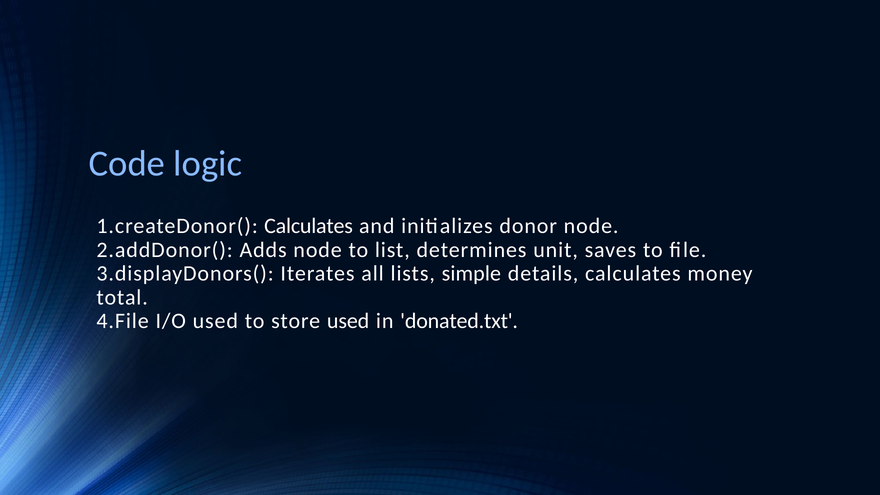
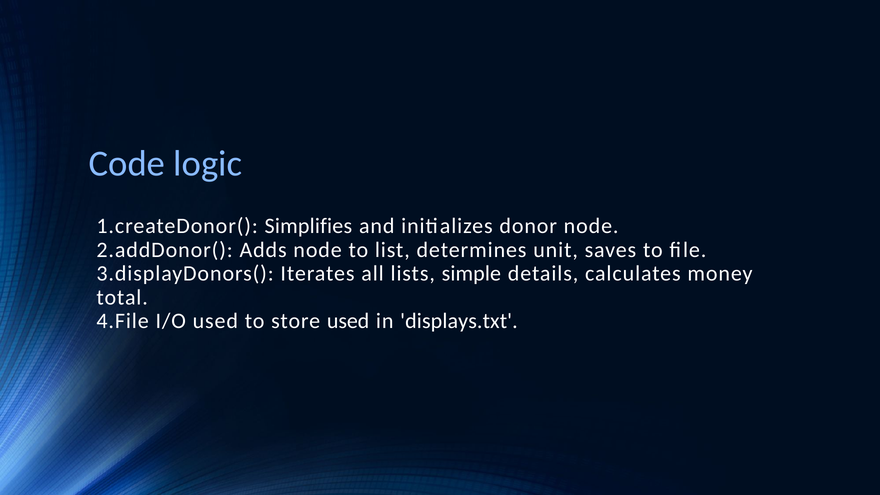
1.createDonor( Calculates: Calculates -> Simplifies
donated.txt: donated.txt -> displays.txt
